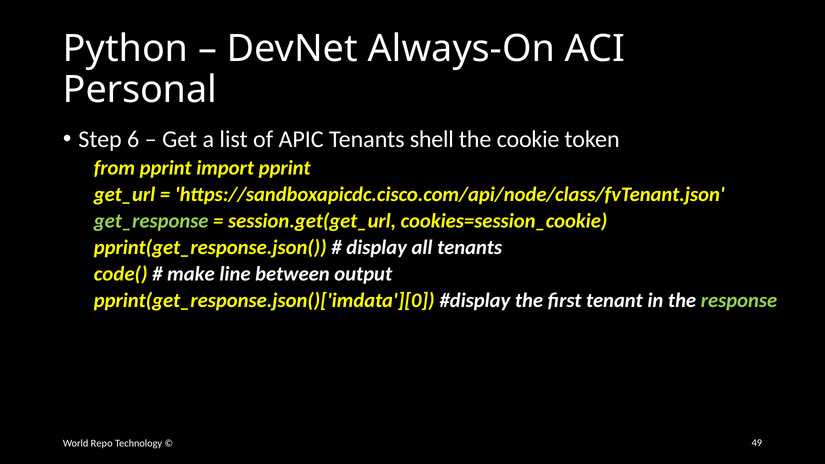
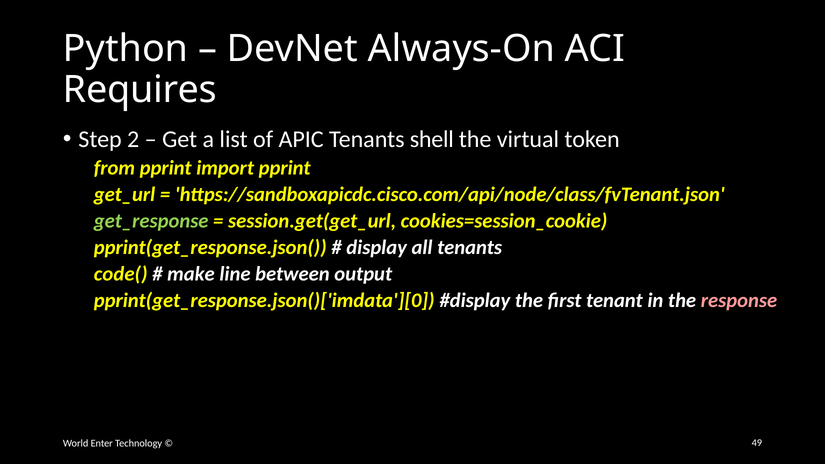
Personal: Personal -> Requires
6: 6 -> 2
cookie: cookie -> virtual
response colour: light green -> pink
Repo: Repo -> Enter
